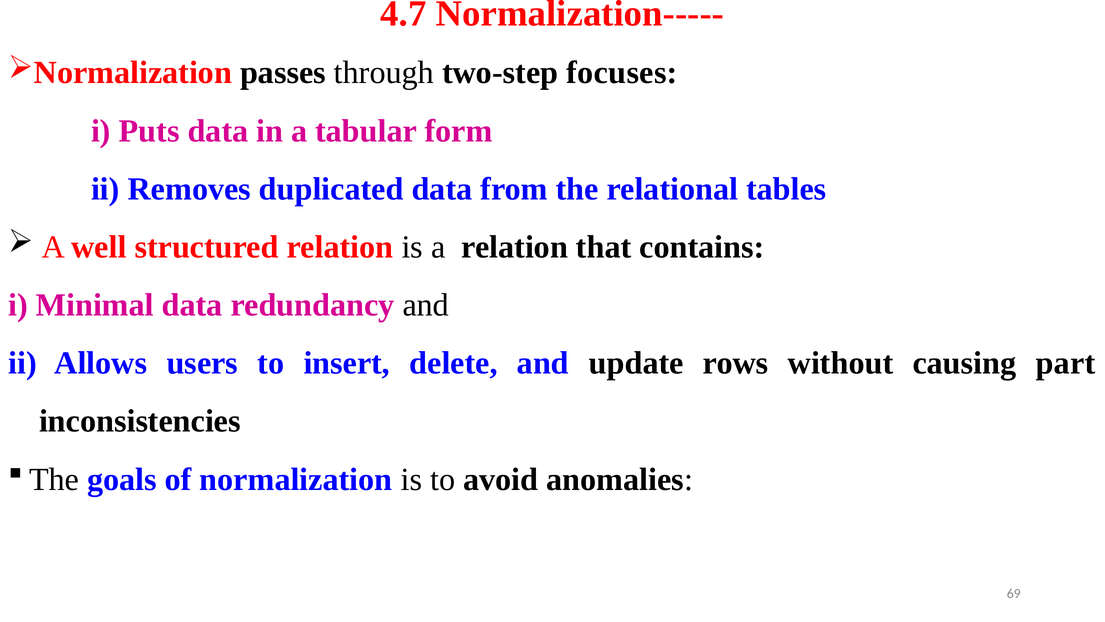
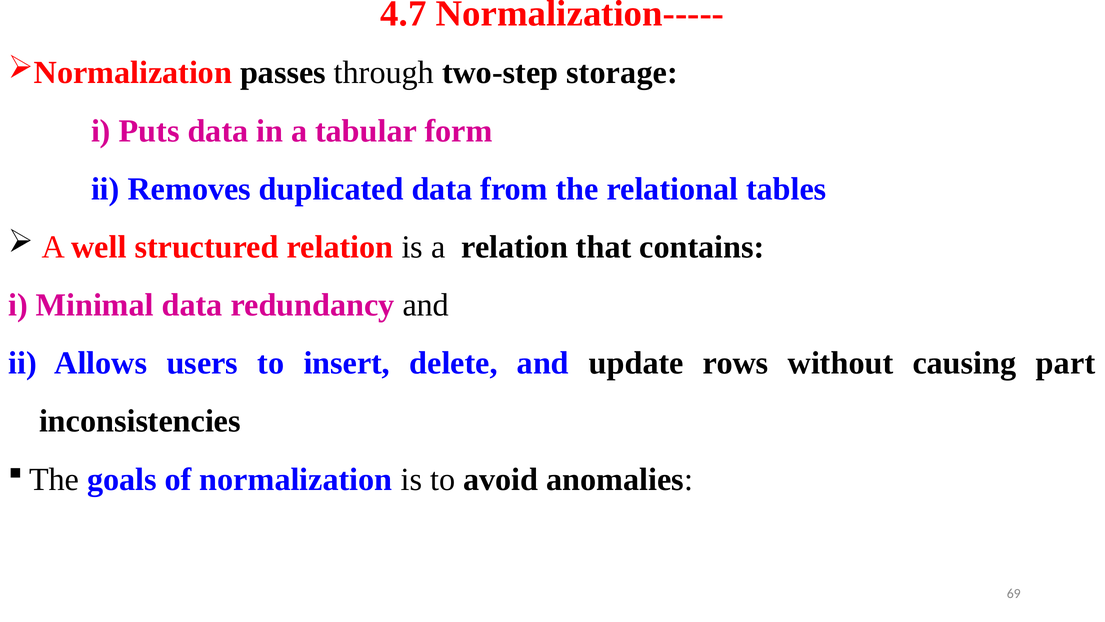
focuses: focuses -> storage
